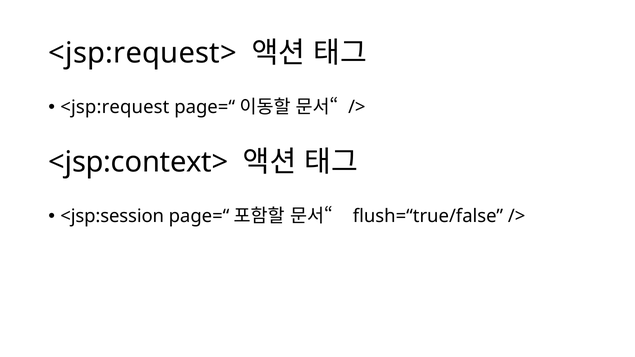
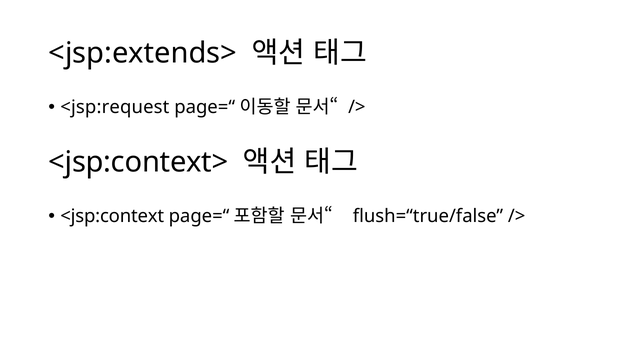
<jsp:request>: <jsp:request> -> <jsp:extends>
<jsp:session: <jsp:session -> <jsp:context
